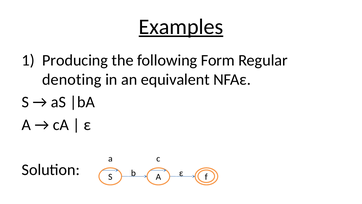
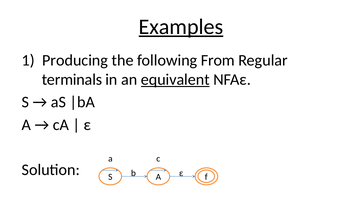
Form: Form -> From
denoting: denoting -> terminals
equivalent underline: none -> present
